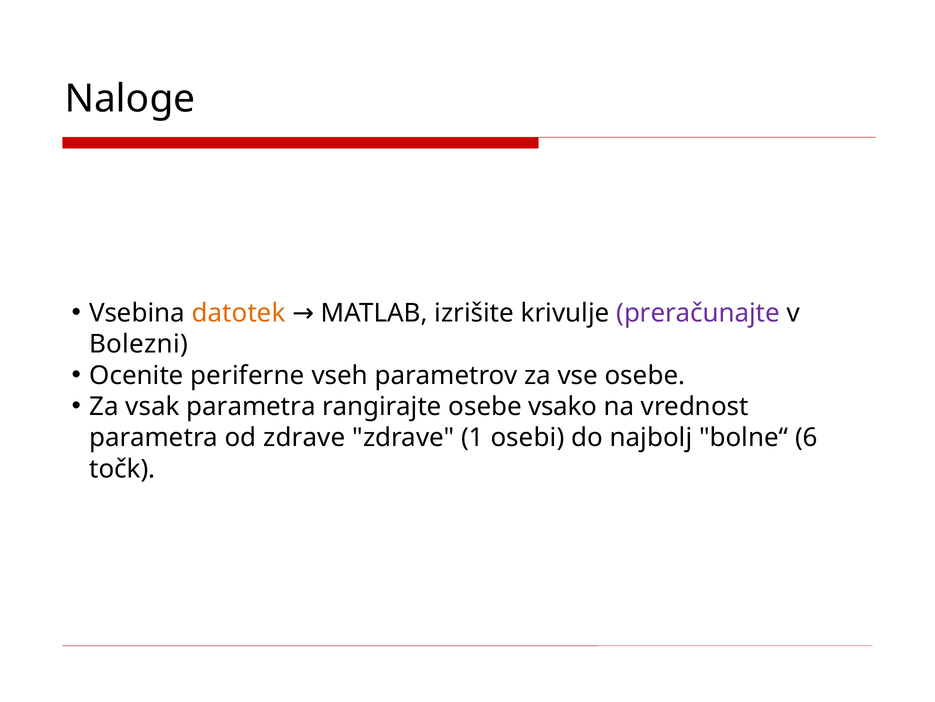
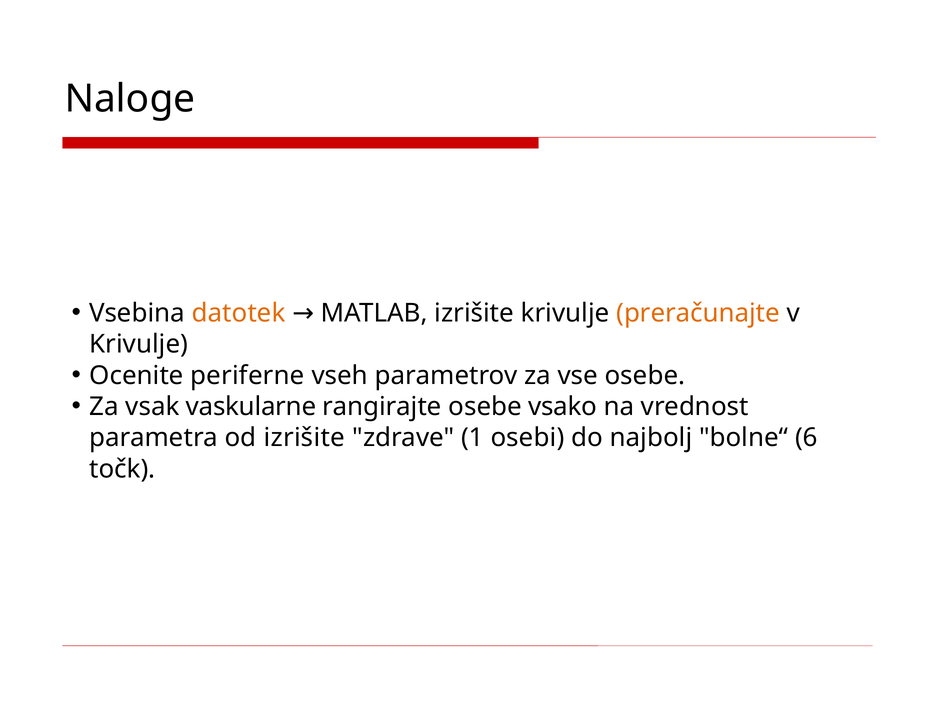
preračunajte colour: purple -> orange
Bolezni at (139, 344): Bolezni -> Krivulje
vsak parametra: parametra -> vaskularne
od zdrave: zdrave -> izrišite
